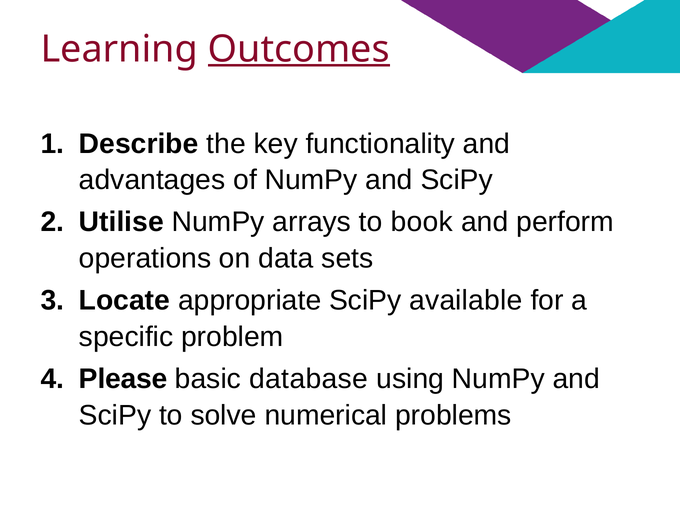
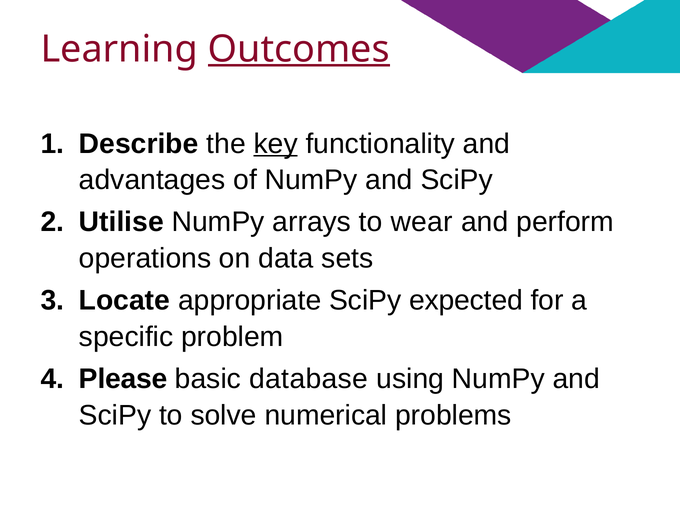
key underline: none -> present
book: book -> wear
available: available -> expected
